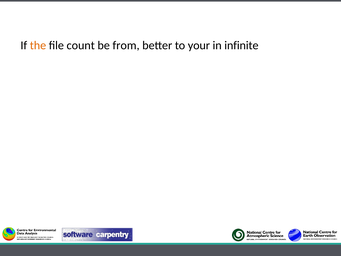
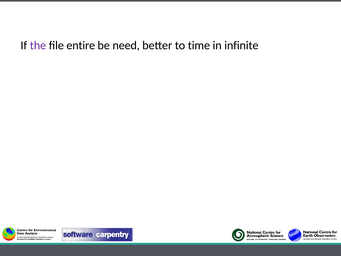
the colour: orange -> purple
count: count -> entire
from: from -> need
your: your -> time
